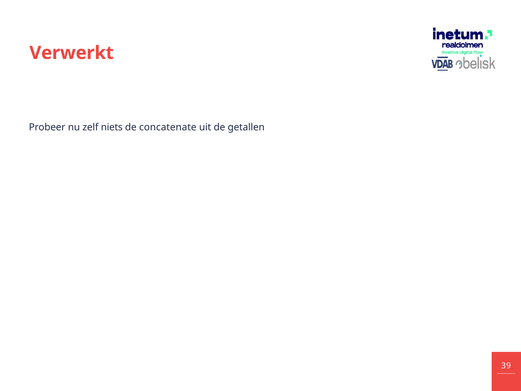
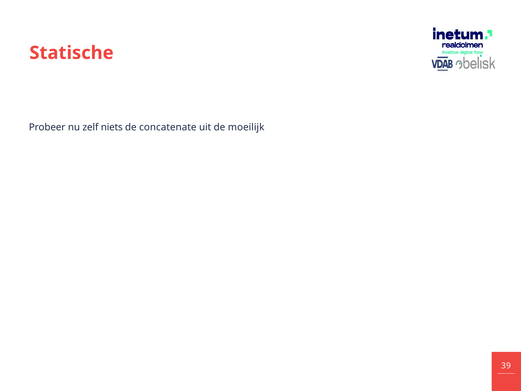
Verwerkt: Verwerkt -> Statische
getallen: getallen -> moeilijk
